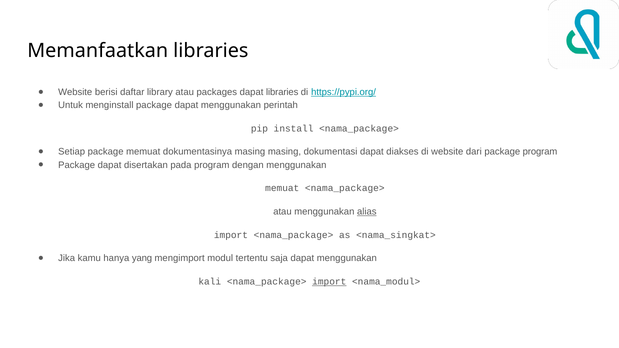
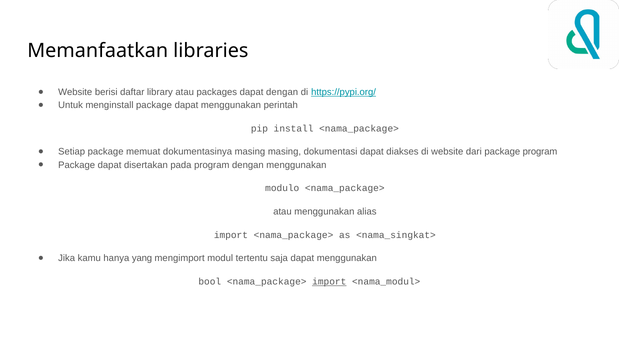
dapat libraries: libraries -> dengan
memuat at (282, 188): memuat -> modulo
alias underline: present -> none
kali: kali -> bool
